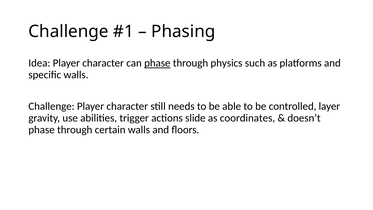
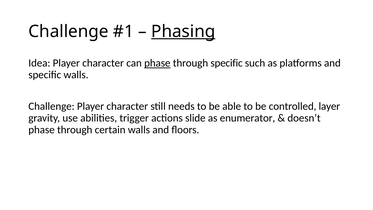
Phasing underline: none -> present
through physics: physics -> specific
coordinates: coordinates -> enumerator
